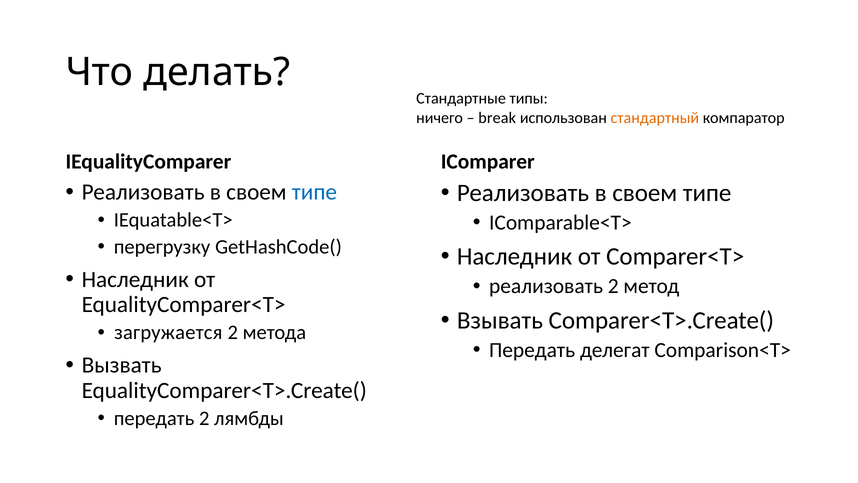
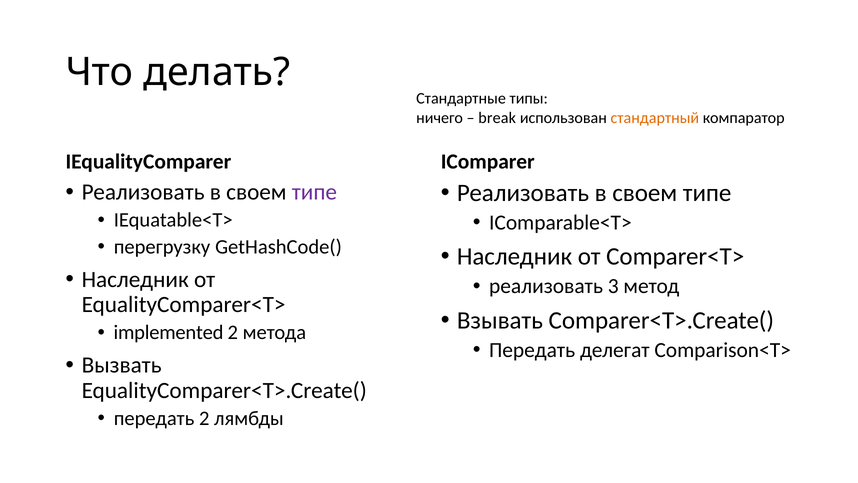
типе at (314, 192) colour: blue -> purple
реализовать 2: 2 -> 3
загружается: загружается -> implemented
